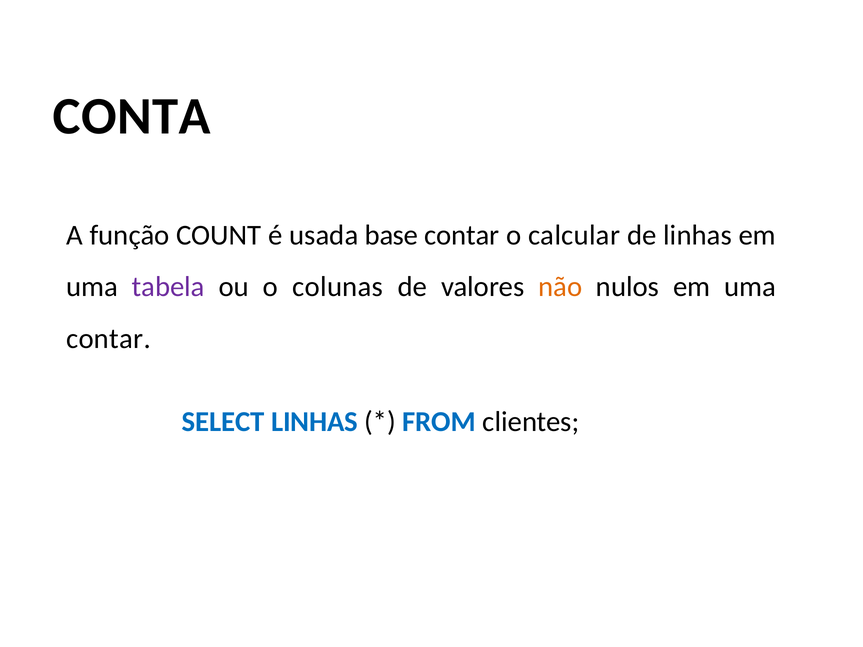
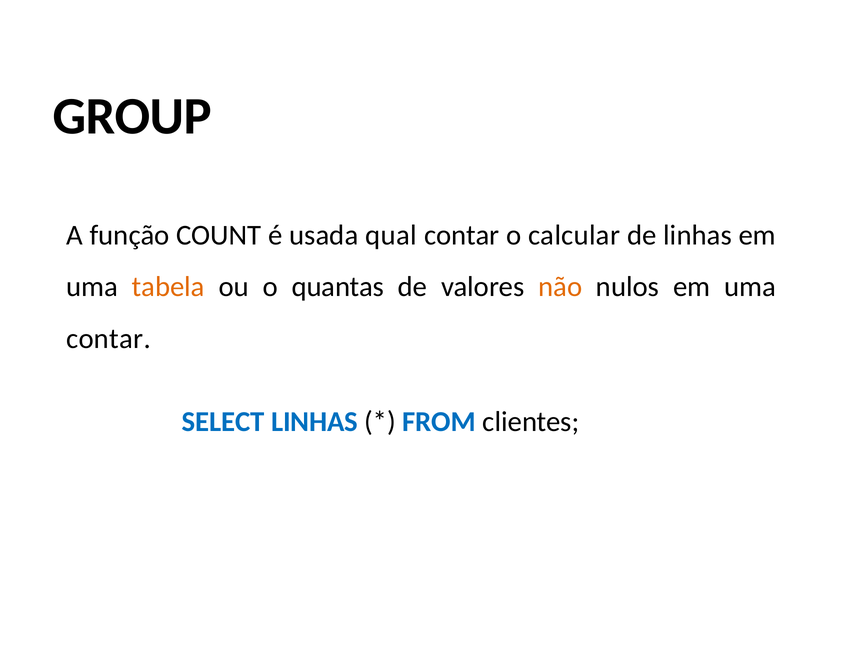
CONTA: CONTA -> GROUP
base: base -> qual
tabela colour: purple -> orange
colunas: colunas -> quantas
